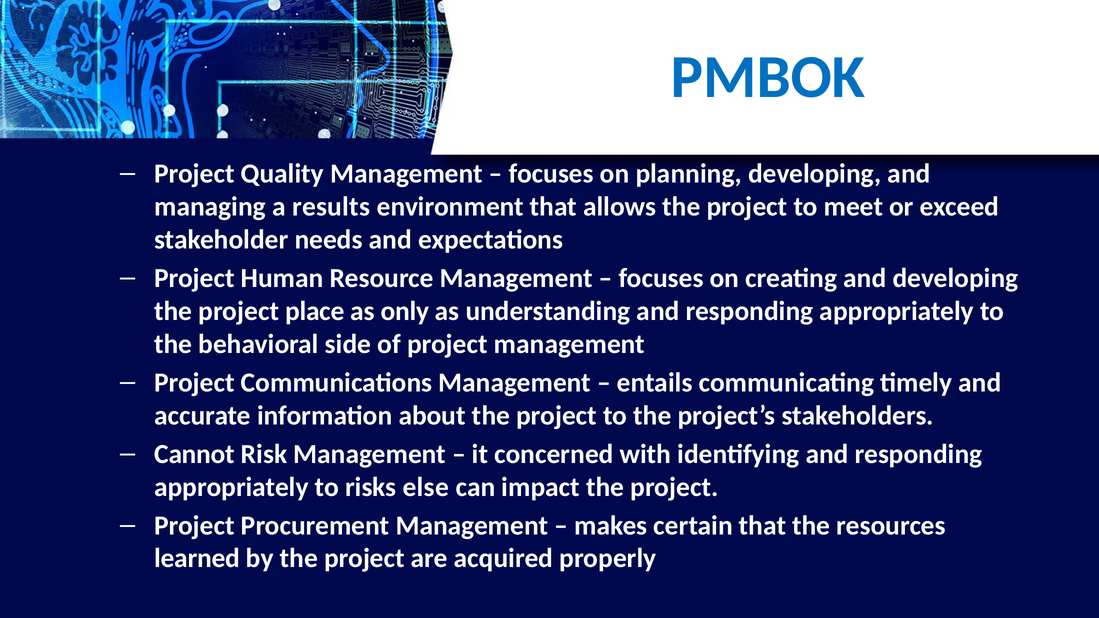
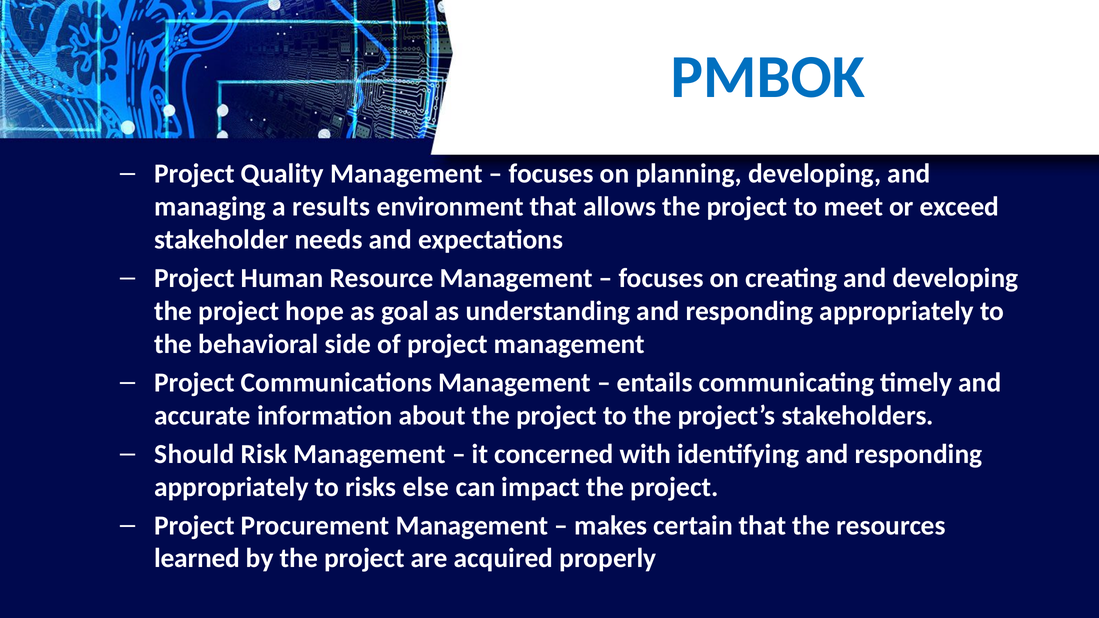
place: place -> hope
only: only -> goal
Cannot: Cannot -> Should
